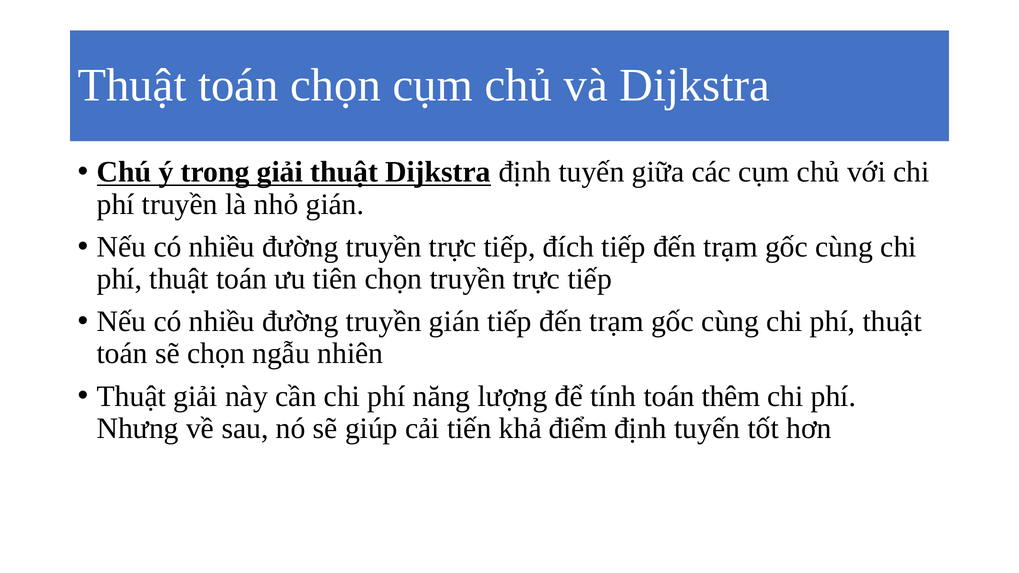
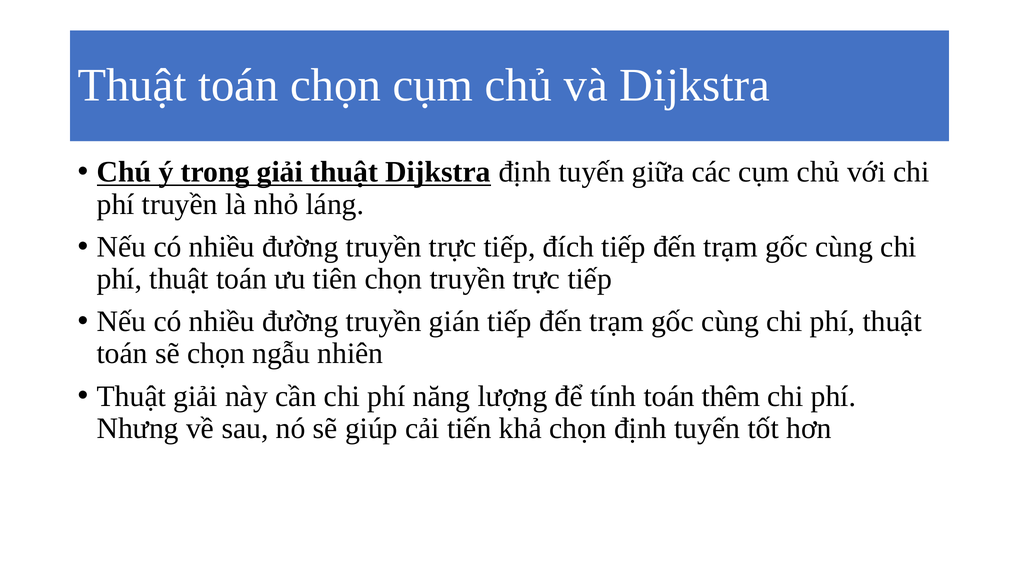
nhỏ gián: gián -> láng
khả điểm: điểm -> chọn
